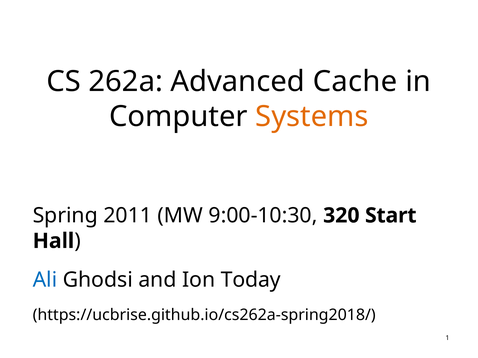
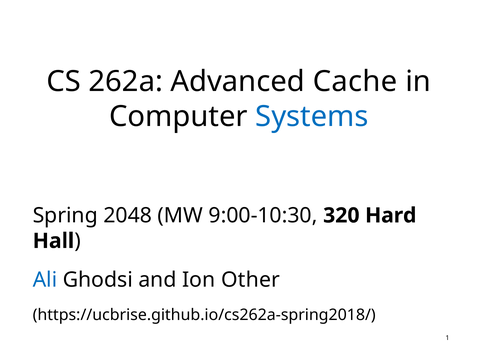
Systems colour: orange -> blue
2011: 2011 -> 2048
Start: Start -> Hard
Today: Today -> Other
